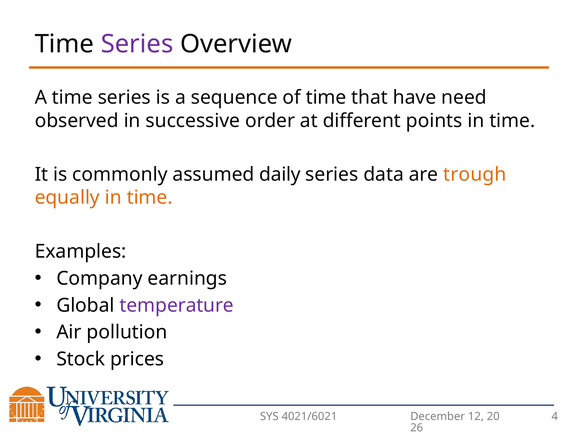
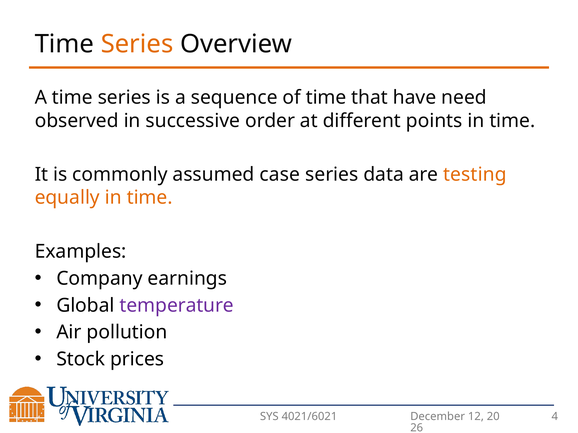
Series at (137, 44) colour: purple -> orange
daily: daily -> case
trough: trough -> testing
